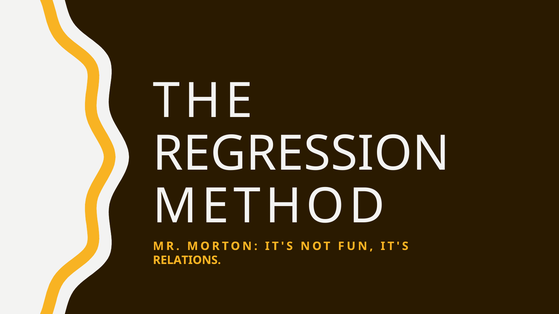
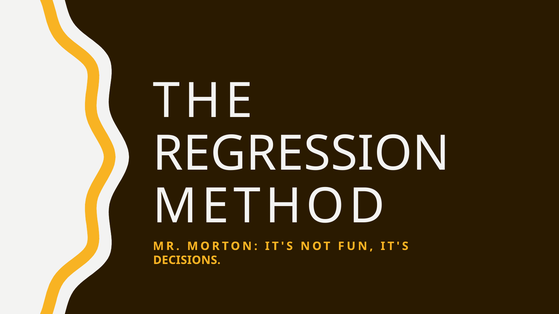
RELATIONS: RELATIONS -> DECISIONS
